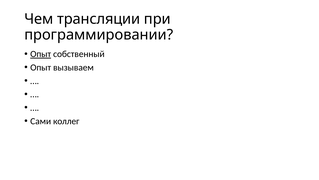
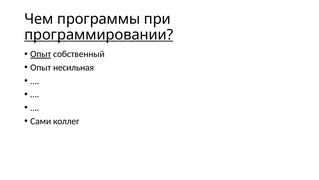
трансляции: трансляции -> программы
программировании underline: none -> present
вызываем: вызываем -> несильная
